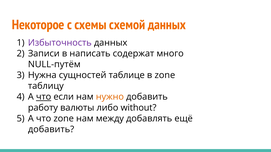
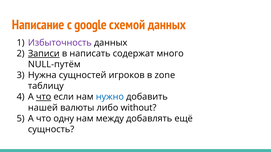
Некоторое: Некоторое -> Написание
схемы: схемы -> google
Записи underline: none -> present
таблице: таблице -> игроков
нужно colour: orange -> blue
работу: работу -> нашей
что zone: zone -> одну
добавить at (51, 130): добавить -> сущность
